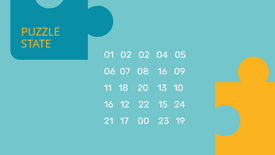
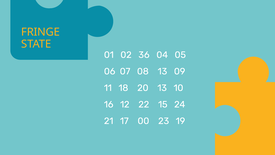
PUZZLE: PUZZLE -> FRINGE
02 02: 02 -> 36
08 16: 16 -> 13
